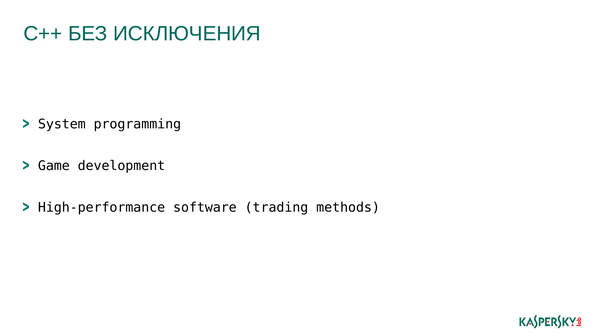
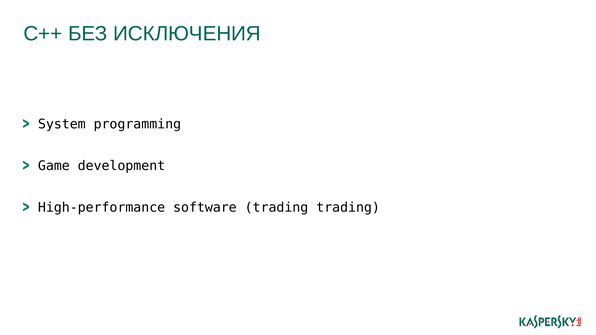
trading methods: methods -> trading
